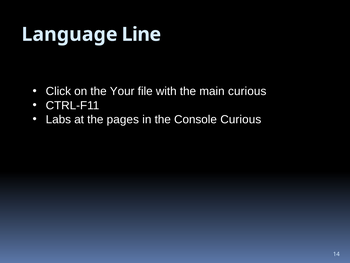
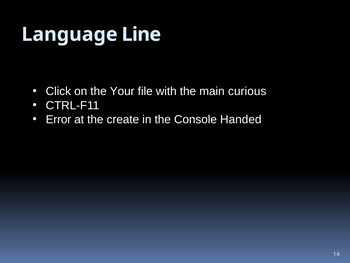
Labs: Labs -> Error
pages: pages -> create
Console Curious: Curious -> Handed
